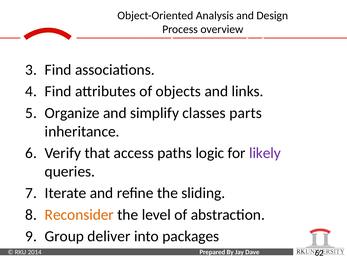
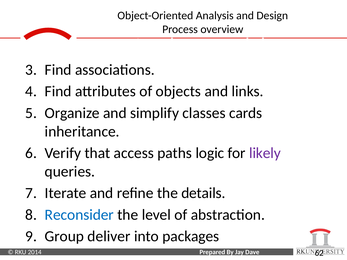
parts: parts -> cards
sliding: sliding -> details
Reconsider colour: orange -> blue
